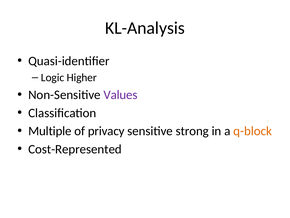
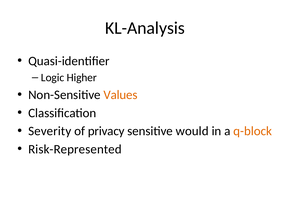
Values colour: purple -> orange
Multiple: Multiple -> Severity
strong: strong -> would
Cost-Represented: Cost-Represented -> Risk-Represented
